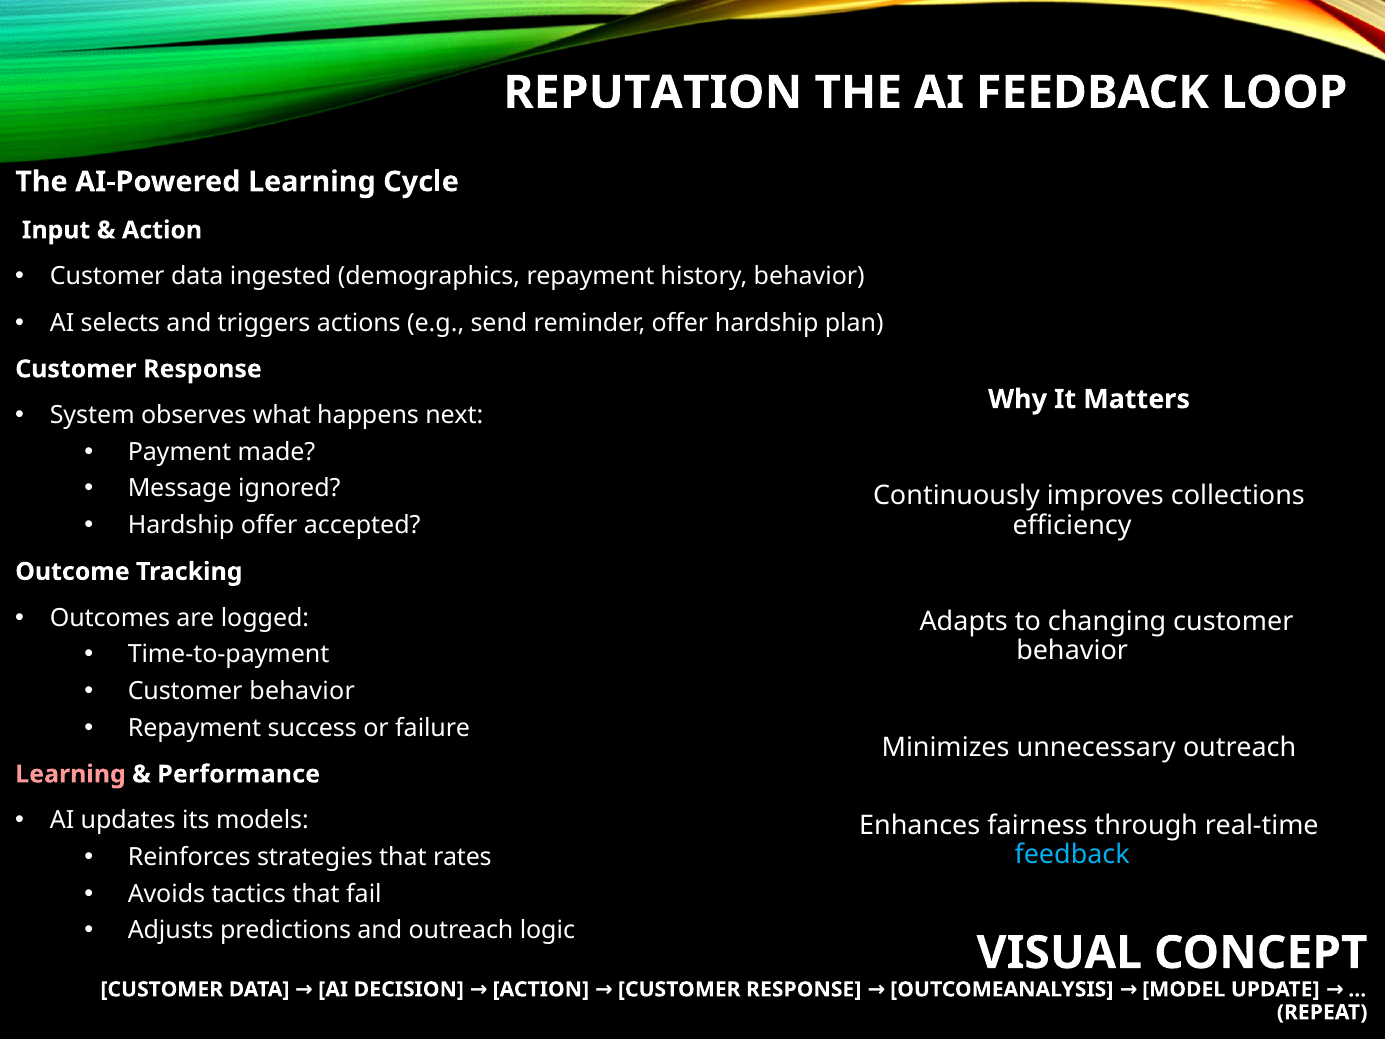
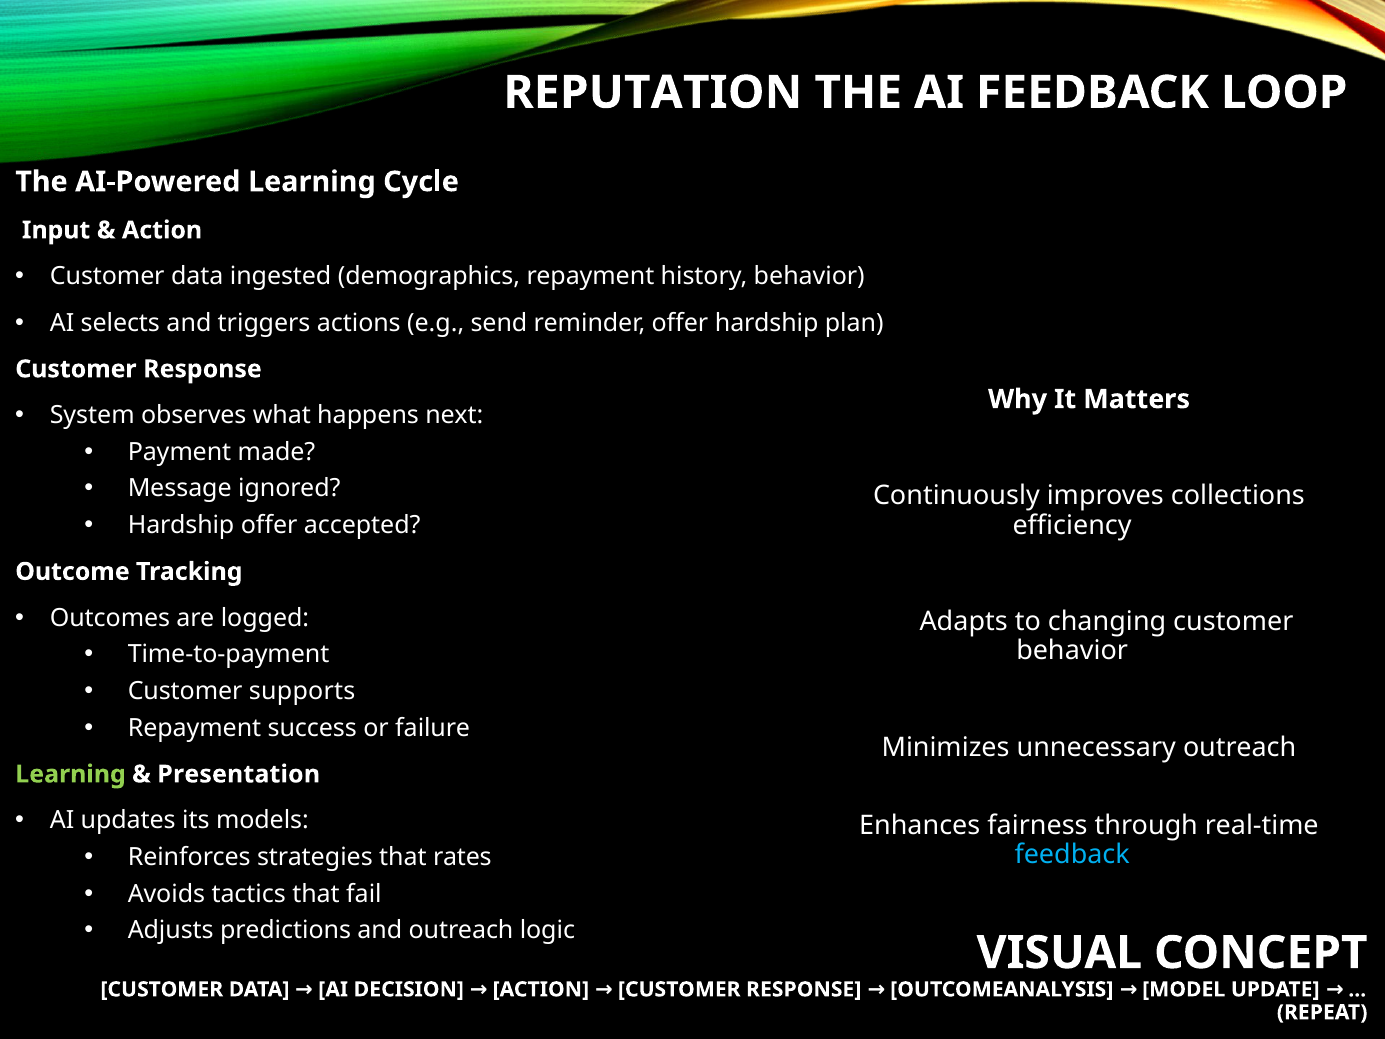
behavior at (302, 691): behavior -> supports
Learning at (71, 774) colour: pink -> light green
Performance: Performance -> Presentation
